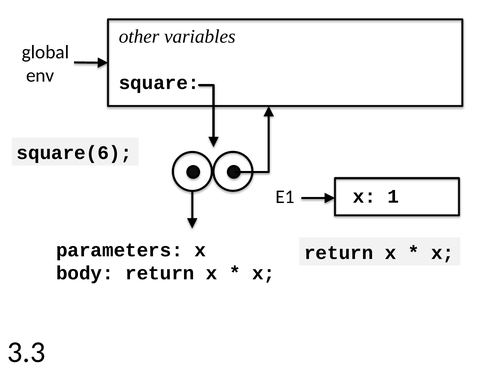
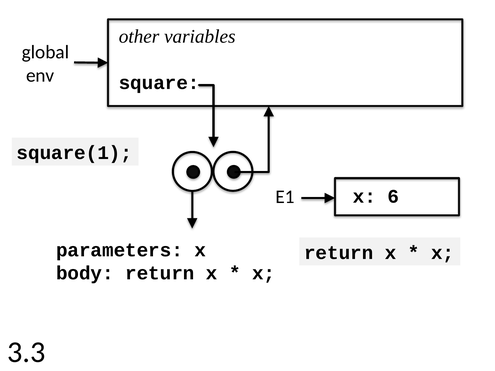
square(6: square(6 -> square(1
1: 1 -> 6
